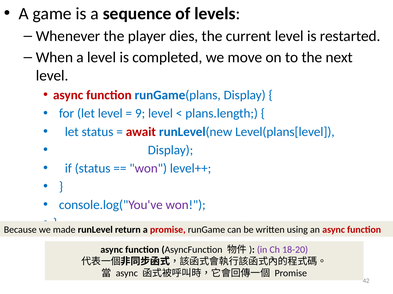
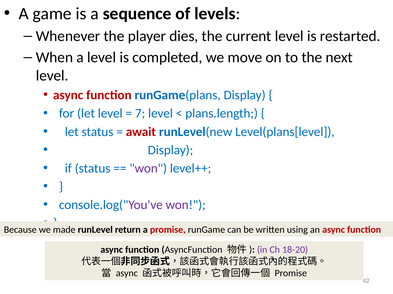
9: 9 -> 7
